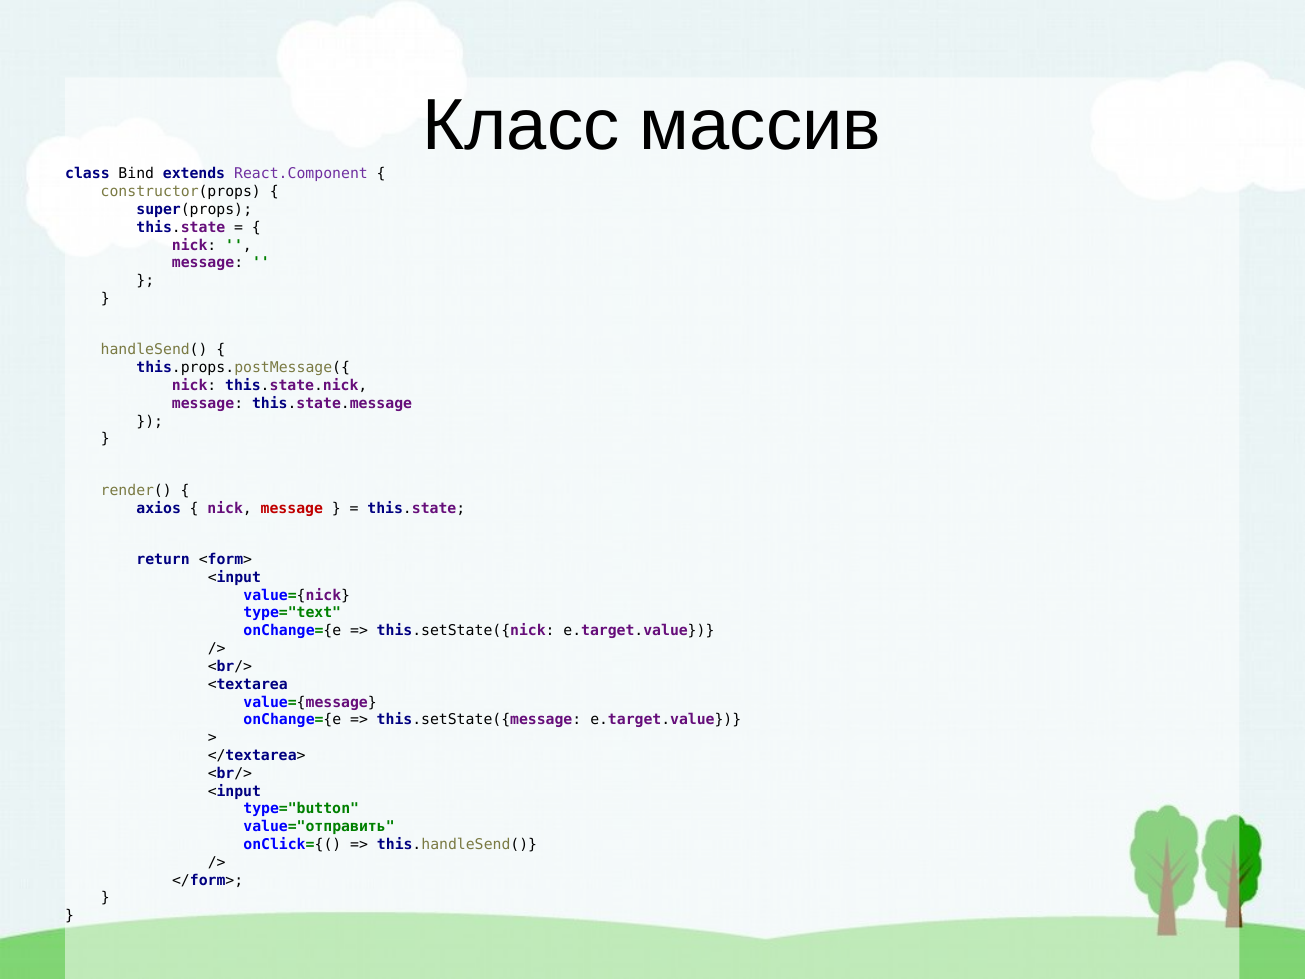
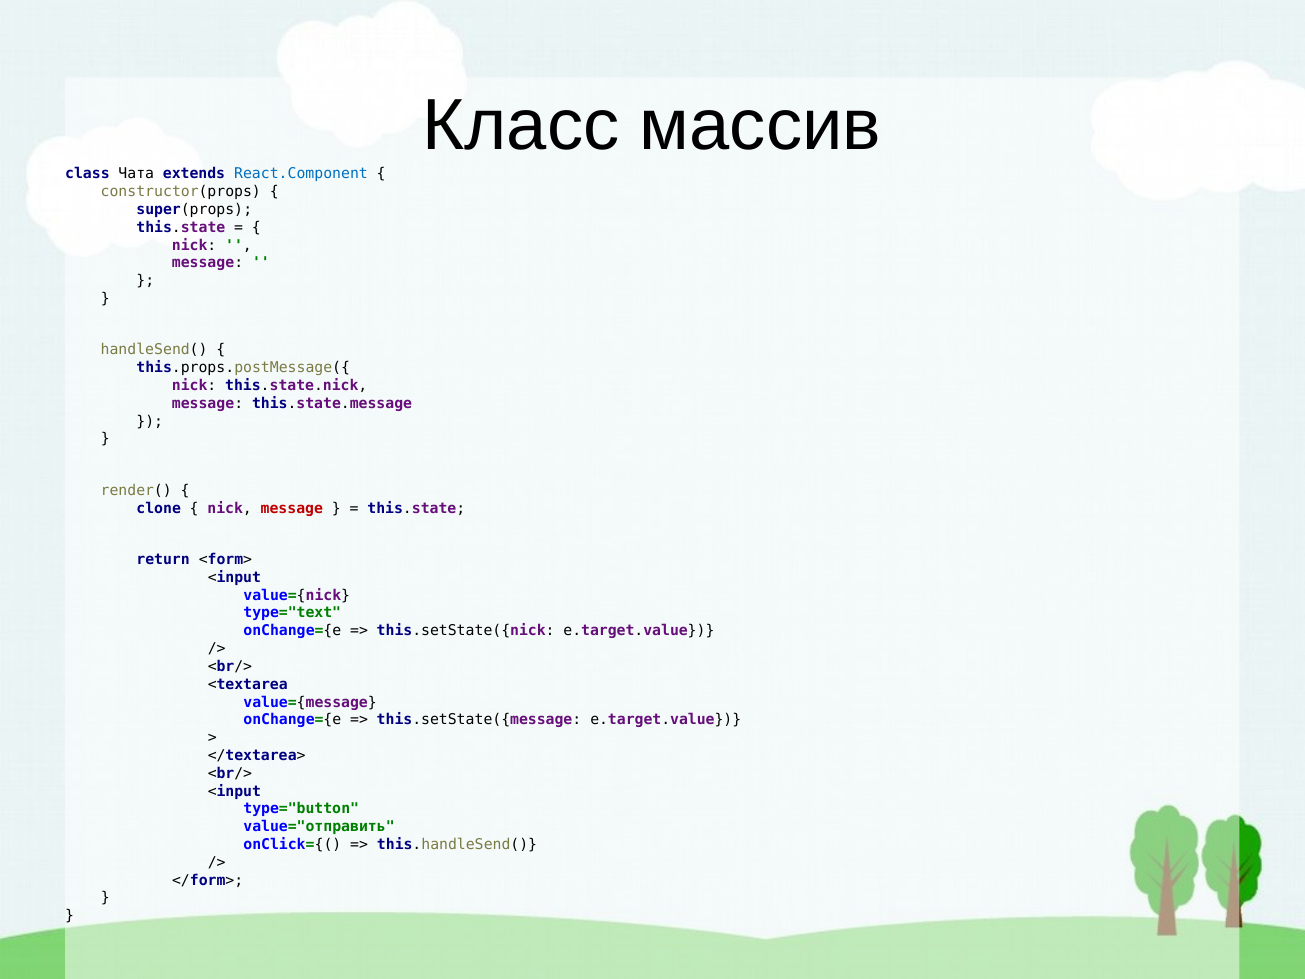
Bind: Bind -> Чата
React.Component colour: purple -> blue
axios: axios -> clone
